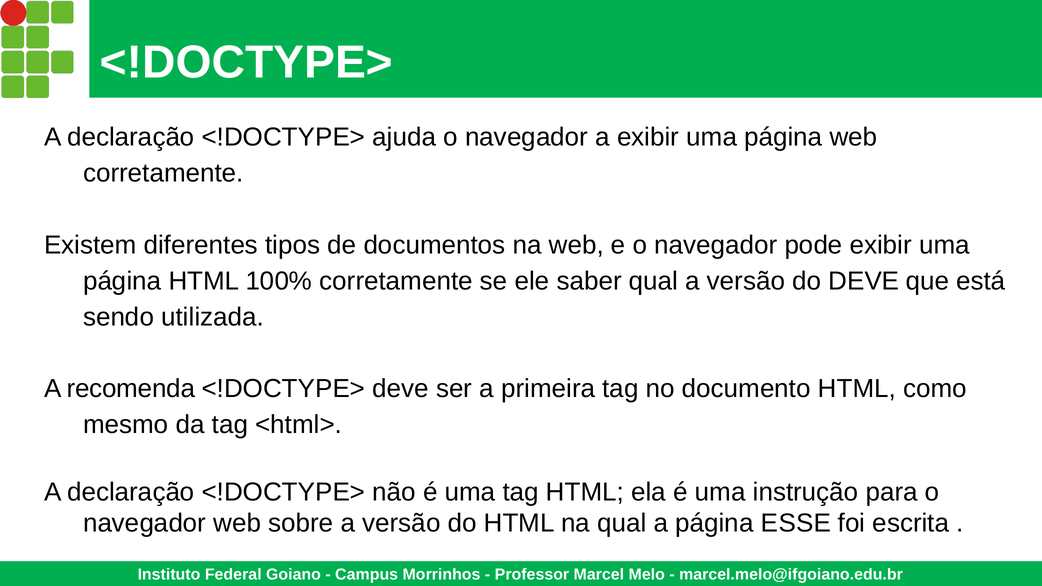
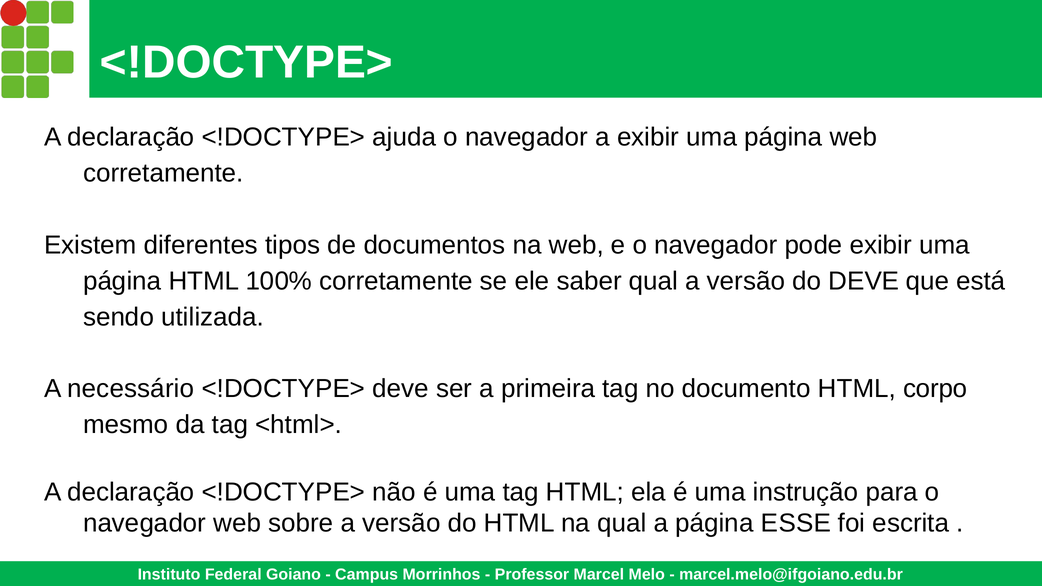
recomenda: recomenda -> necessário
como: como -> corpo
